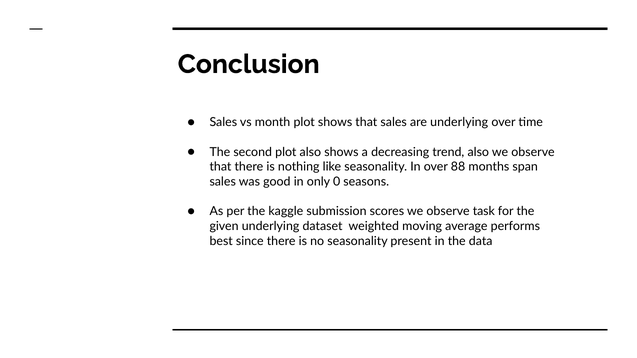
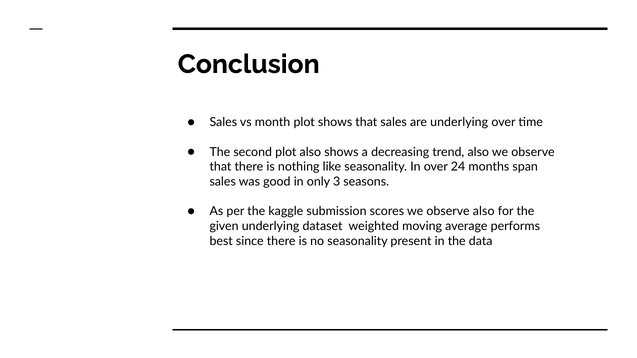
88: 88 -> 24
0: 0 -> 3
observe task: task -> also
